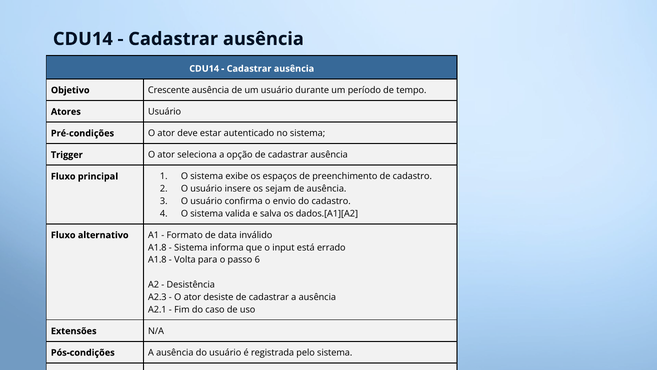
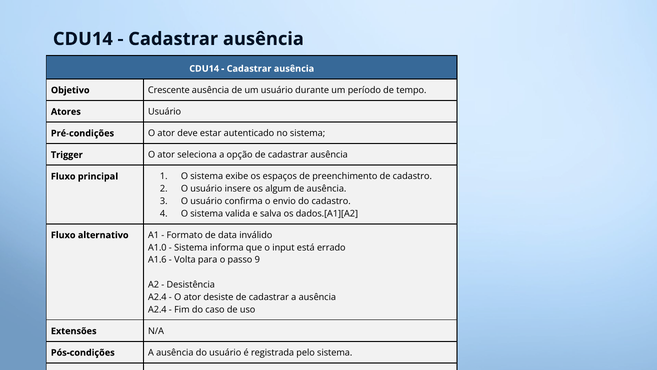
sejam: sejam -> algum
A1.8 at (157, 247): A1.8 -> A1.0
A1.8 at (157, 260): A1.8 -> A1.6
6: 6 -> 9
A2.3 at (157, 297): A2.3 -> A2.4
A2.1 at (157, 309): A2.1 -> A2.4
